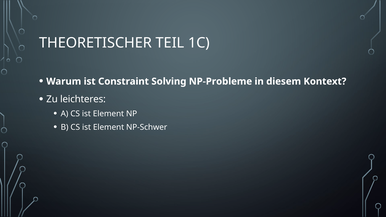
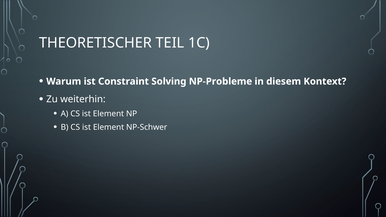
leichteres: leichteres -> weiterhin
